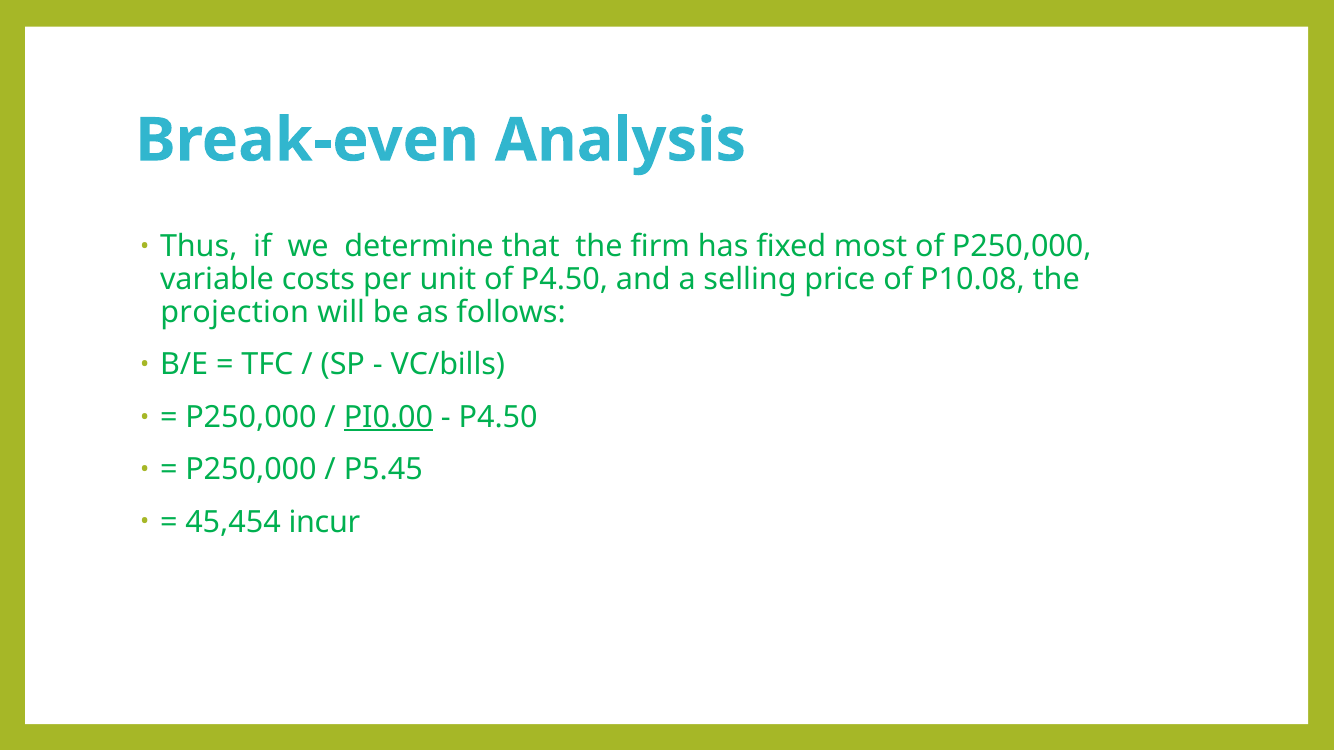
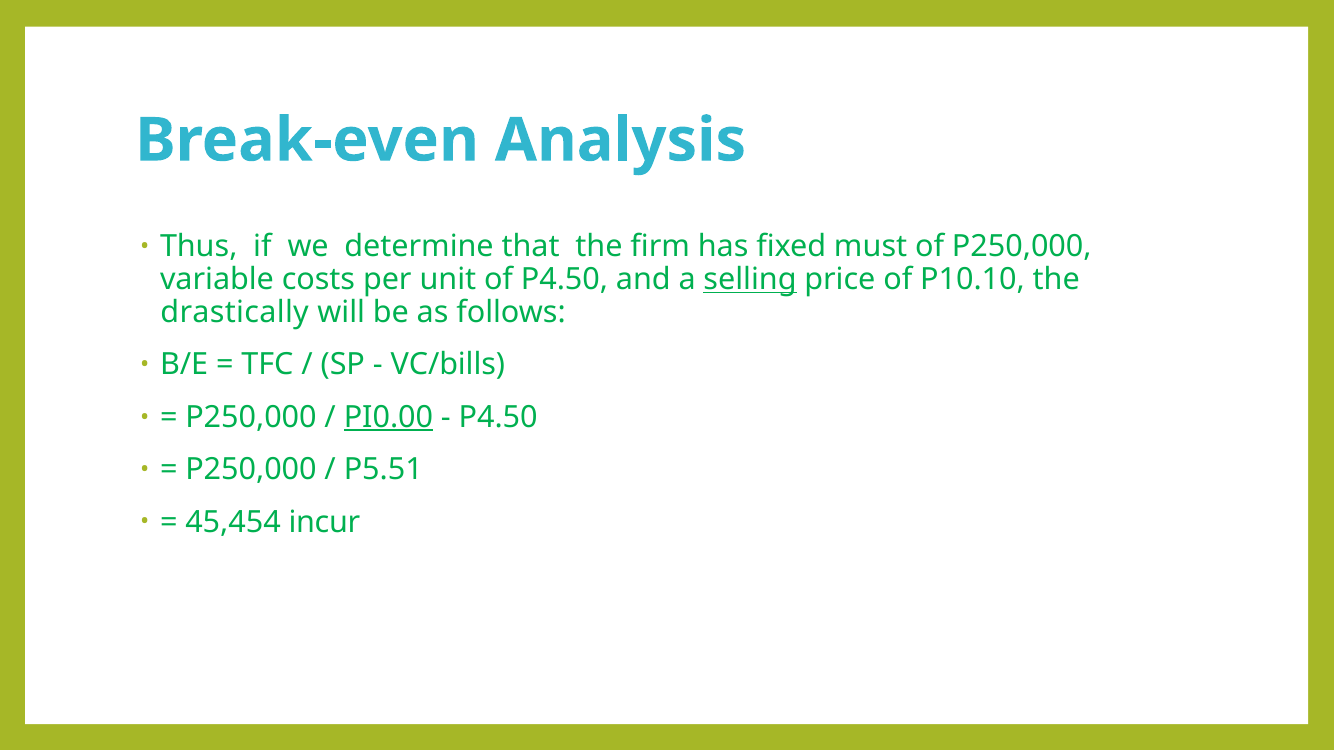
most: most -> must
selling underline: none -> present
P10.08: P10.08 -> P10.10
projection: projection -> drastically
P5.45: P5.45 -> P5.51
